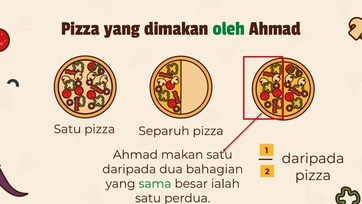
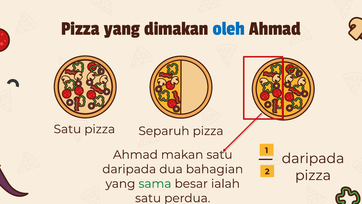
oleh colour: green -> blue
